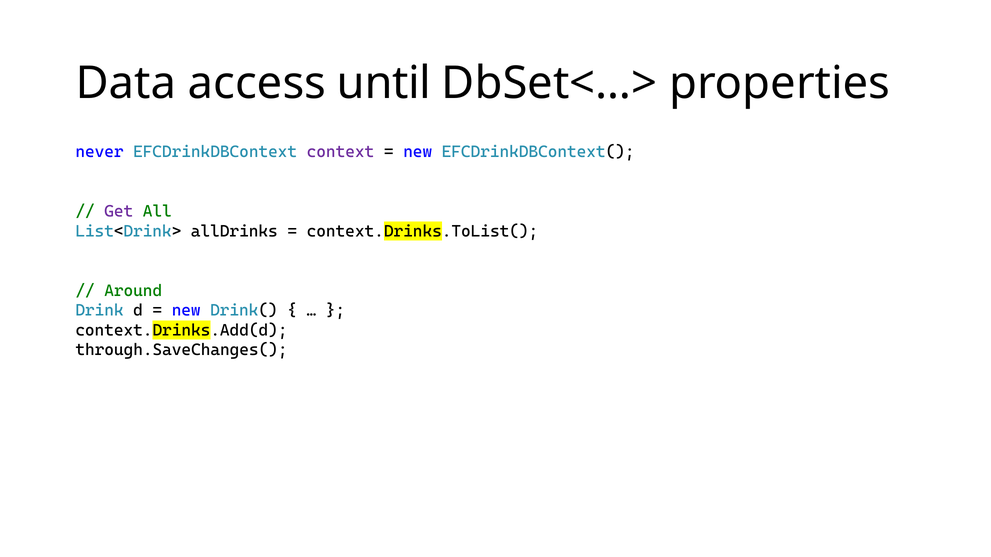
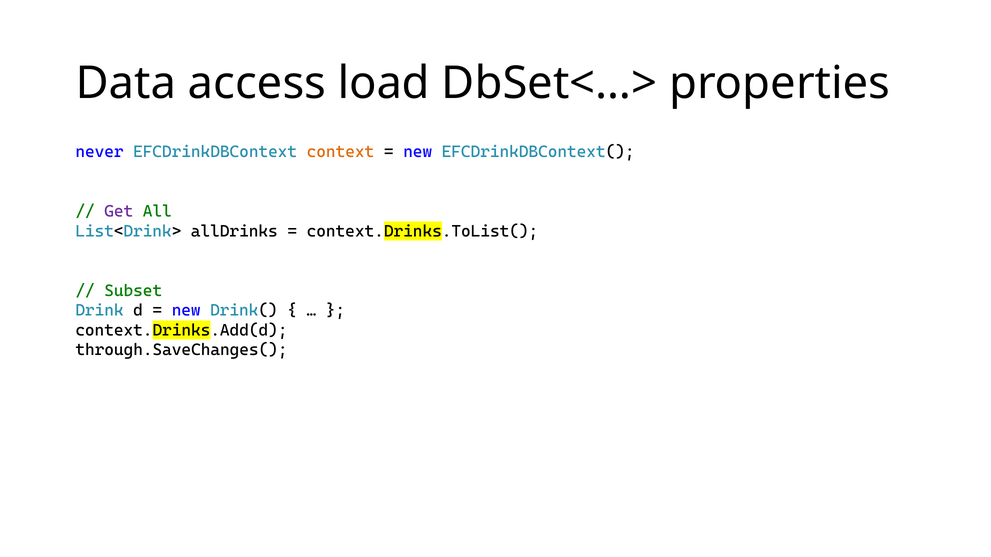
until: until -> load
context colour: purple -> orange
Around: Around -> Subset
